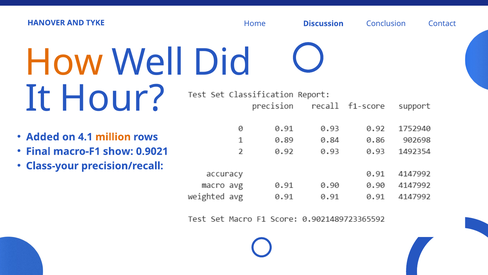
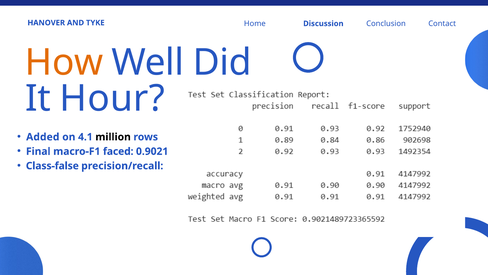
million colour: orange -> black
show: show -> faced
Class-your: Class-your -> Class-false
